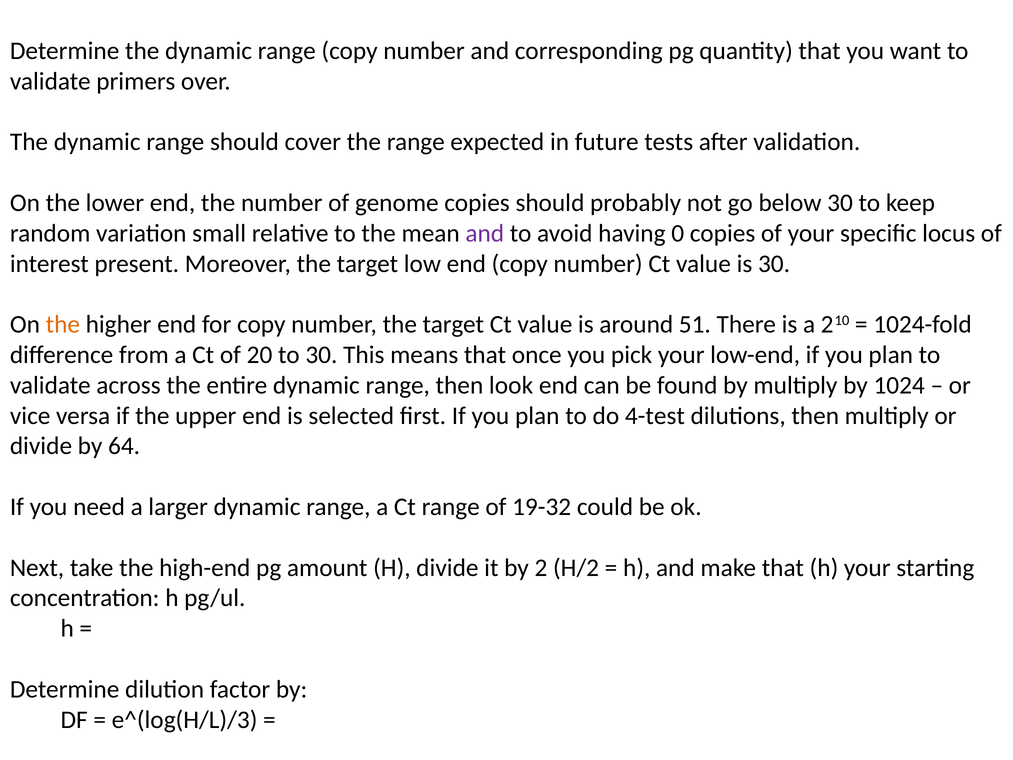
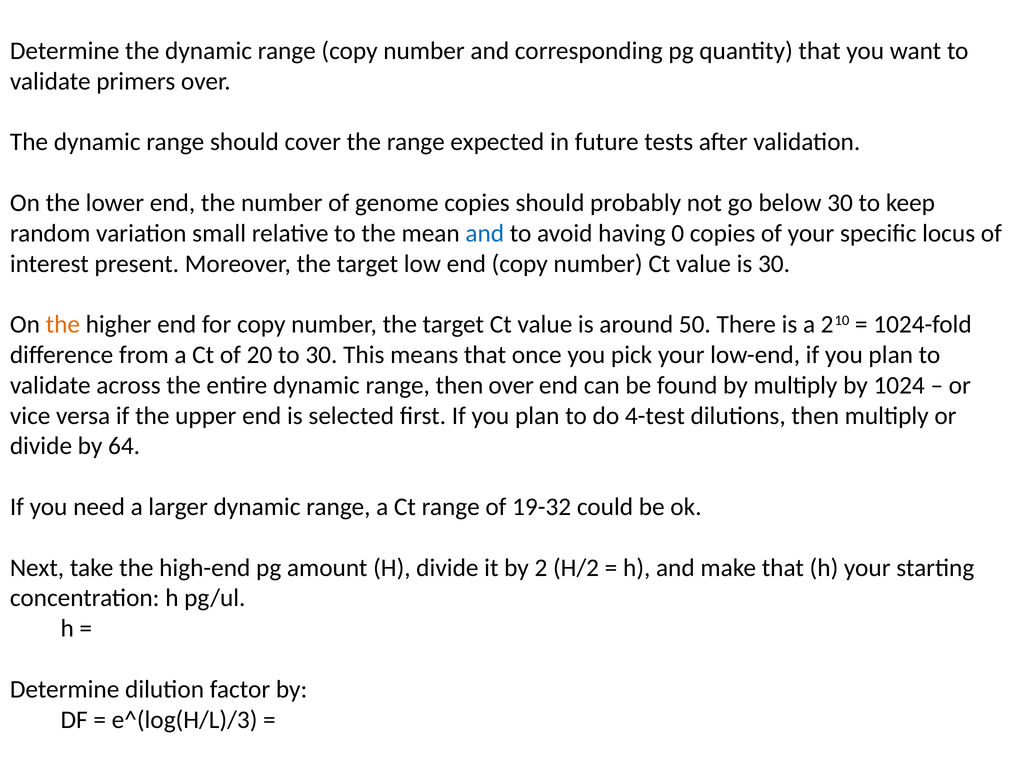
and at (485, 233) colour: purple -> blue
51: 51 -> 50
then look: look -> over
